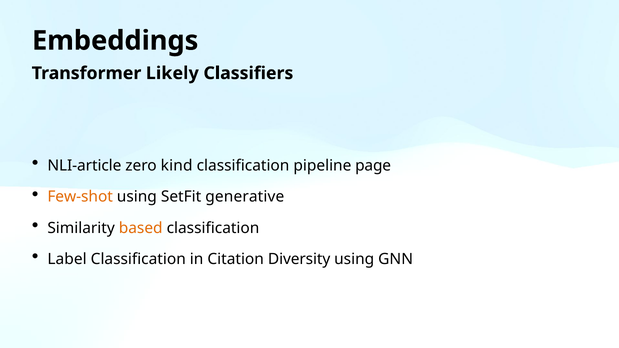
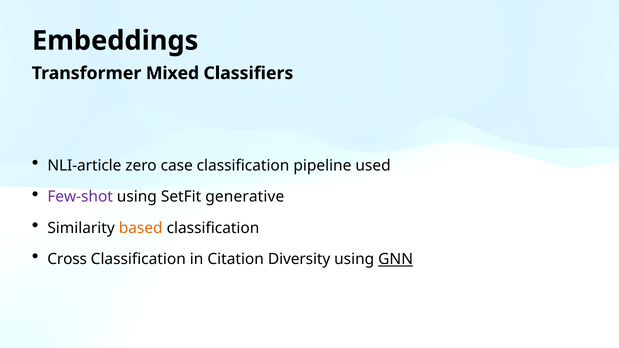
Likely: Likely -> Mixed
kind: kind -> case
page: page -> used
Few-shot colour: orange -> purple
Label: Label -> Cross
GNN underline: none -> present
